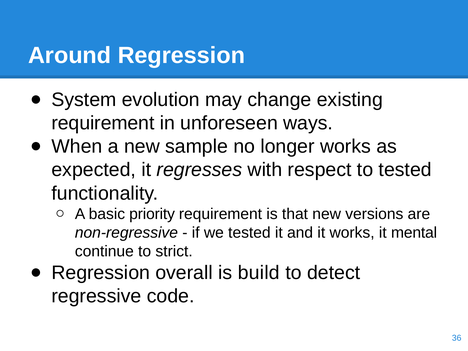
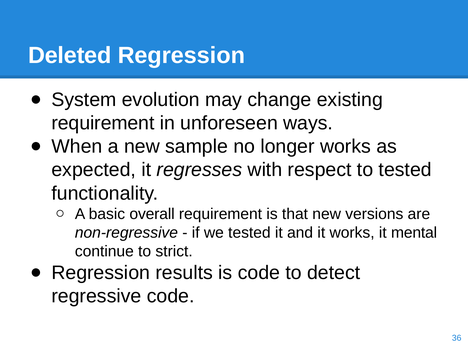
Around: Around -> Deleted
priority: priority -> overall
overall: overall -> results
is build: build -> code
